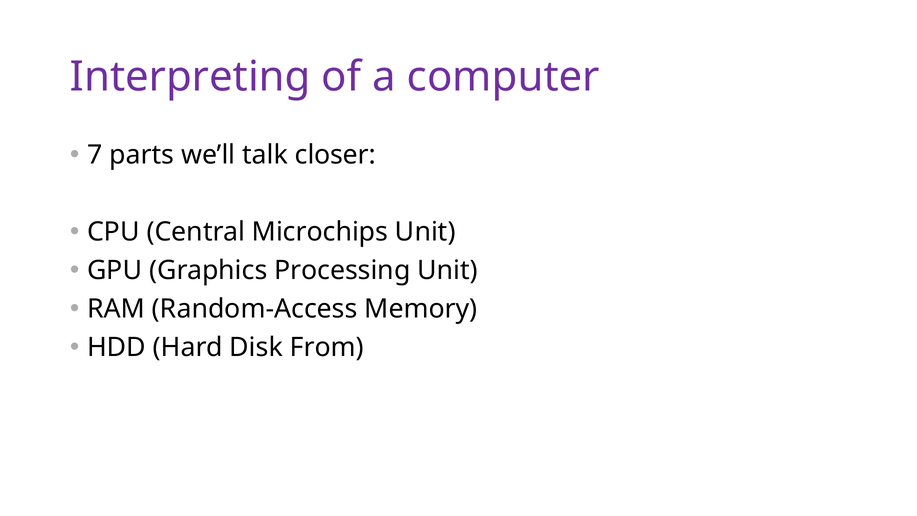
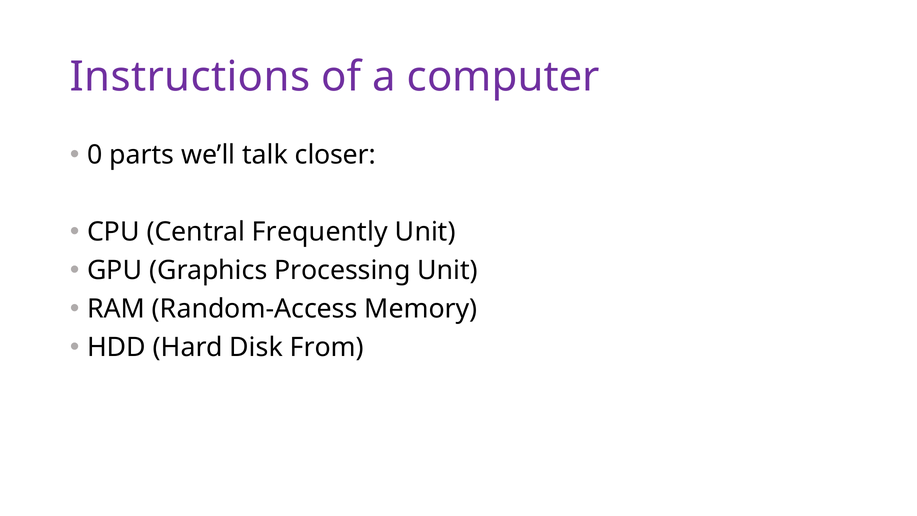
Interpreting: Interpreting -> Instructions
7: 7 -> 0
Microchips: Microchips -> Frequently
